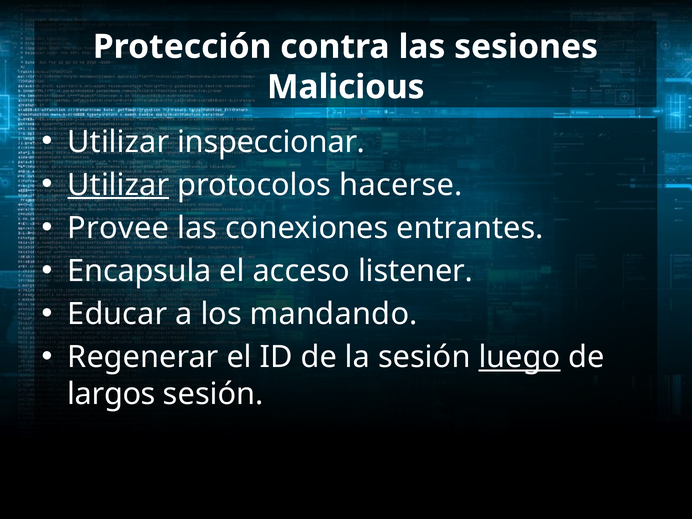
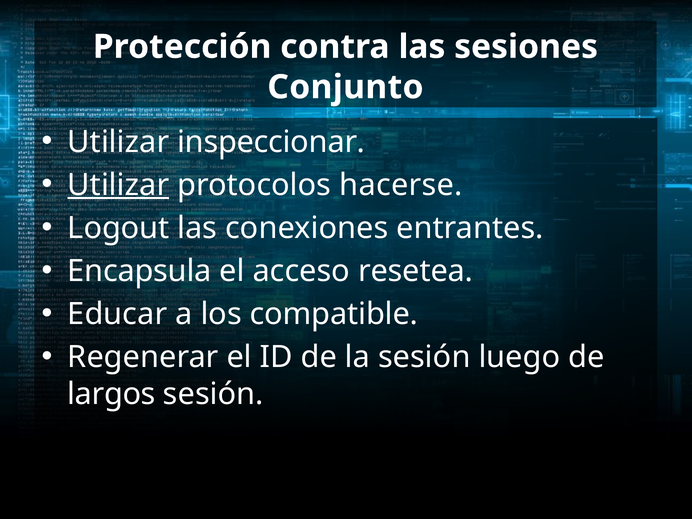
Malicious: Malicious -> Conjunto
Provee: Provee -> Logout
listener: listener -> resetea
mandando: mandando -> compatible
luego underline: present -> none
